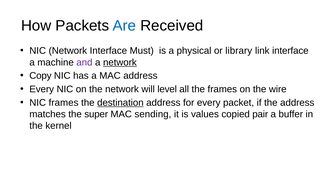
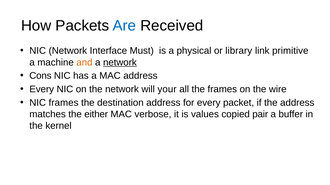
link interface: interface -> primitive
and colour: purple -> orange
Copy: Copy -> Cons
level: level -> your
destination underline: present -> none
super: super -> either
sending: sending -> verbose
